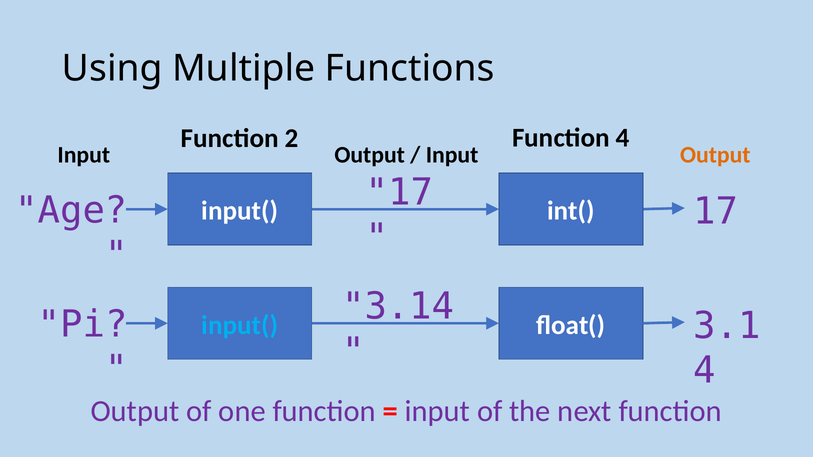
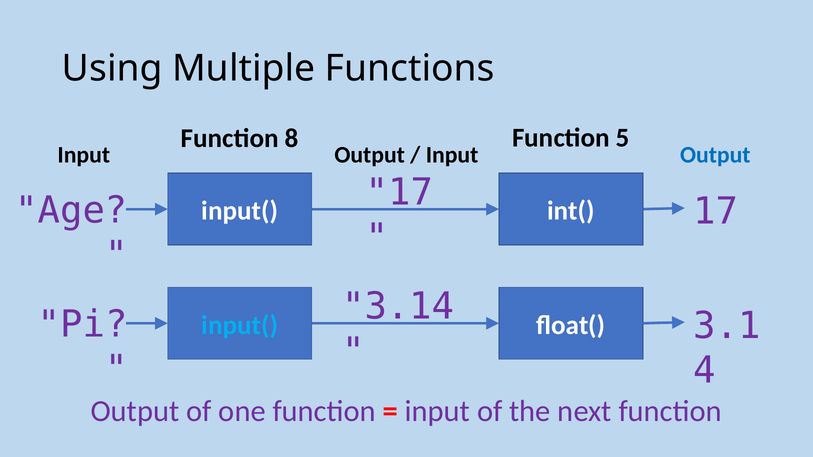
Function 4: 4 -> 5
2: 2 -> 8
Output at (715, 155) colour: orange -> blue
